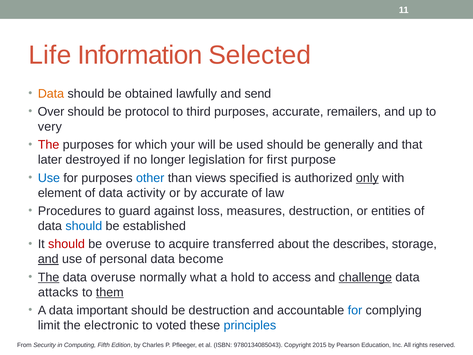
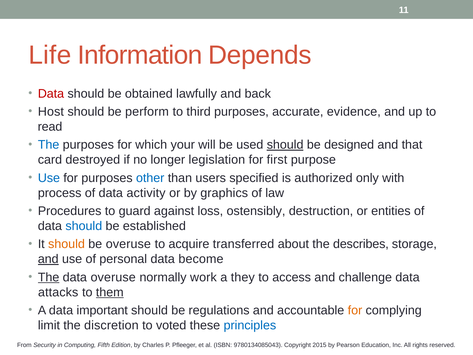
Selected: Selected -> Depends
Data at (51, 93) colour: orange -> red
send: send -> back
Over: Over -> Host
protocol: protocol -> perform
remailers: remailers -> evidence
very: very -> read
The at (49, 145) colour: red -> blue
should at (285, 145) underline: none -> present
generally: generally -> designed
later: later -> card
views: views -> users
only underline: present -> none
element: element -> process
by accurate: accurate -> graphics
measures: measures -> ostensibly
should at (67, 244) colour: red -> orange
what: what -> work
hold: hold -> they
challenge underline: present -> none
be destruction: destruction -> regulations
for at (355, 310) colour: blue -> orange
electronic: electronic -> discretion
